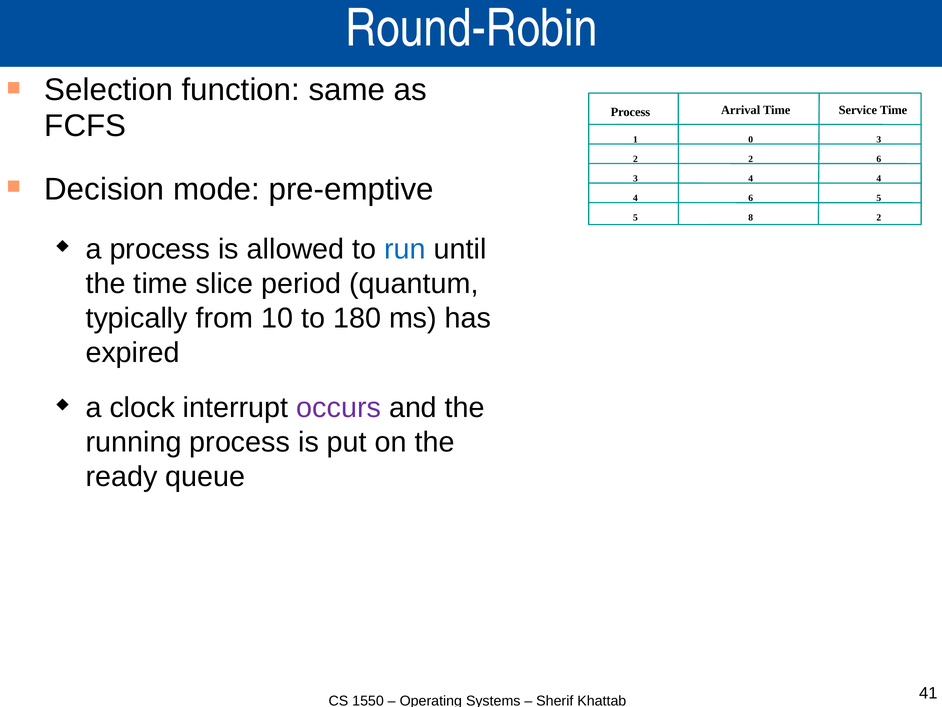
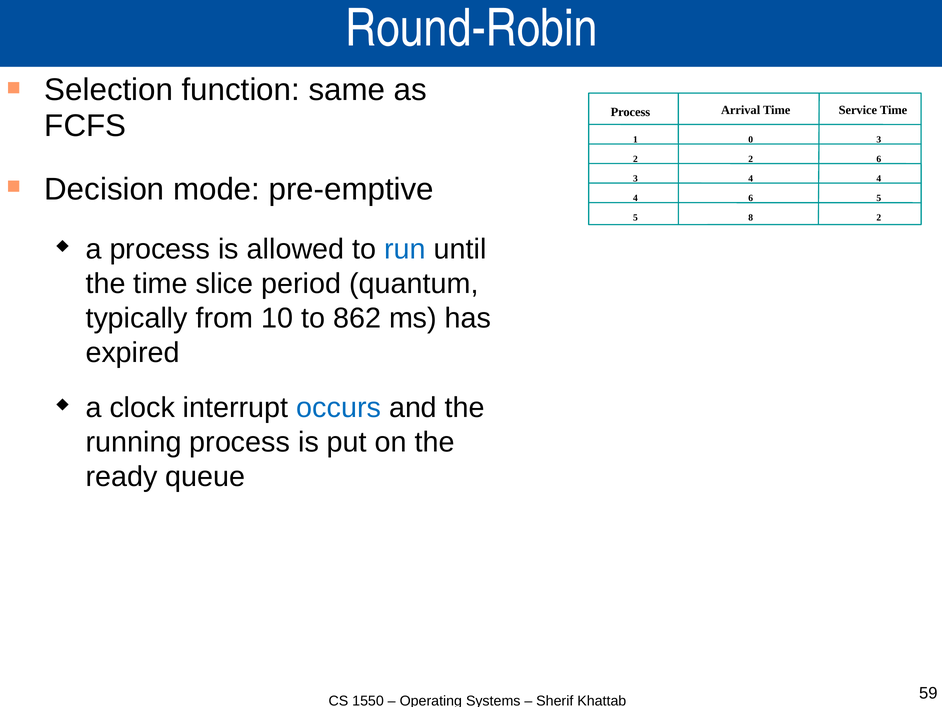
180: 180 -> 862
occurs colour: purple -> blue
41: 41 -> 59
